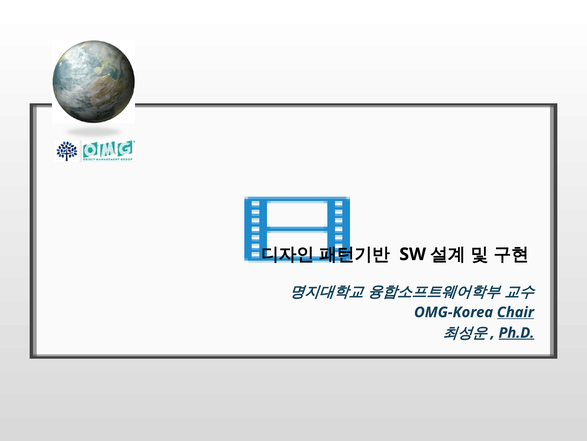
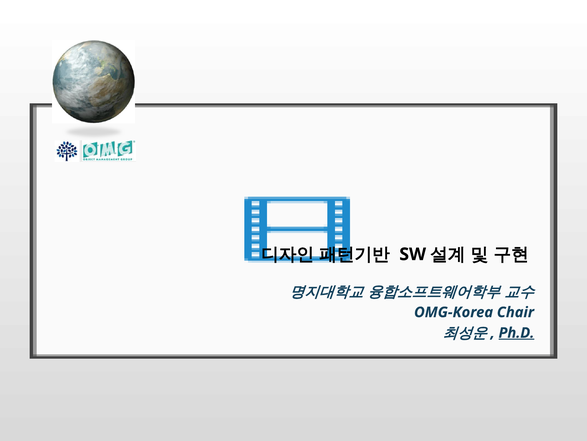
Chair underline: present -> none
